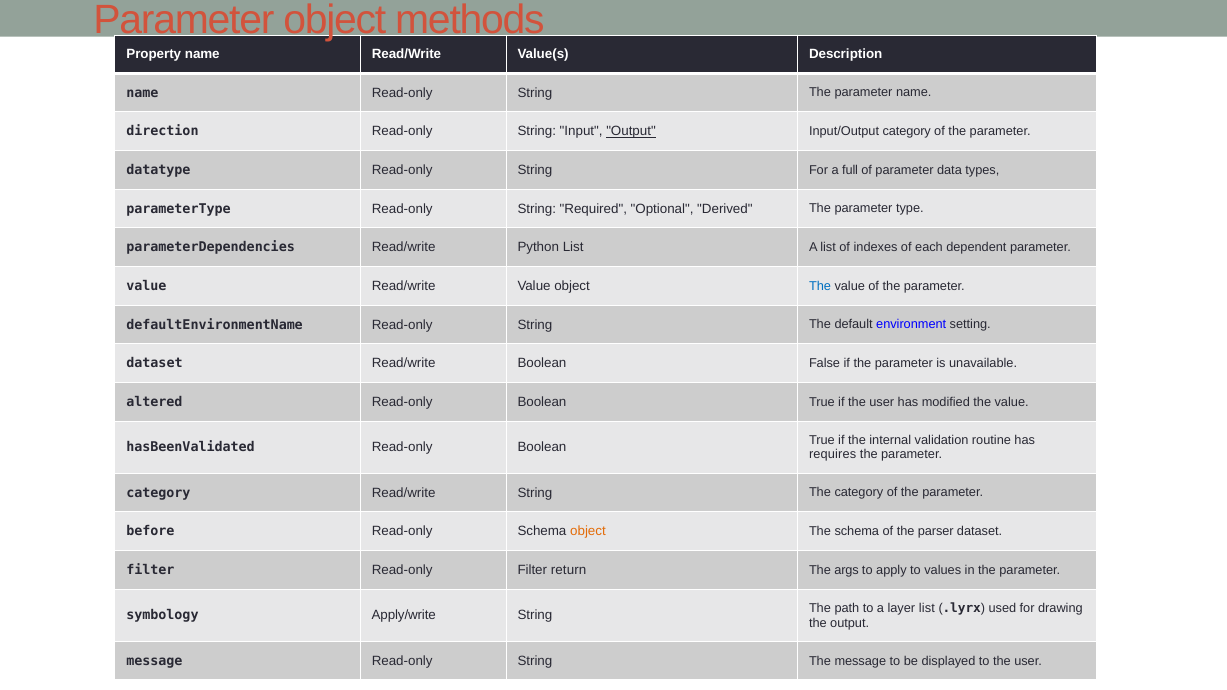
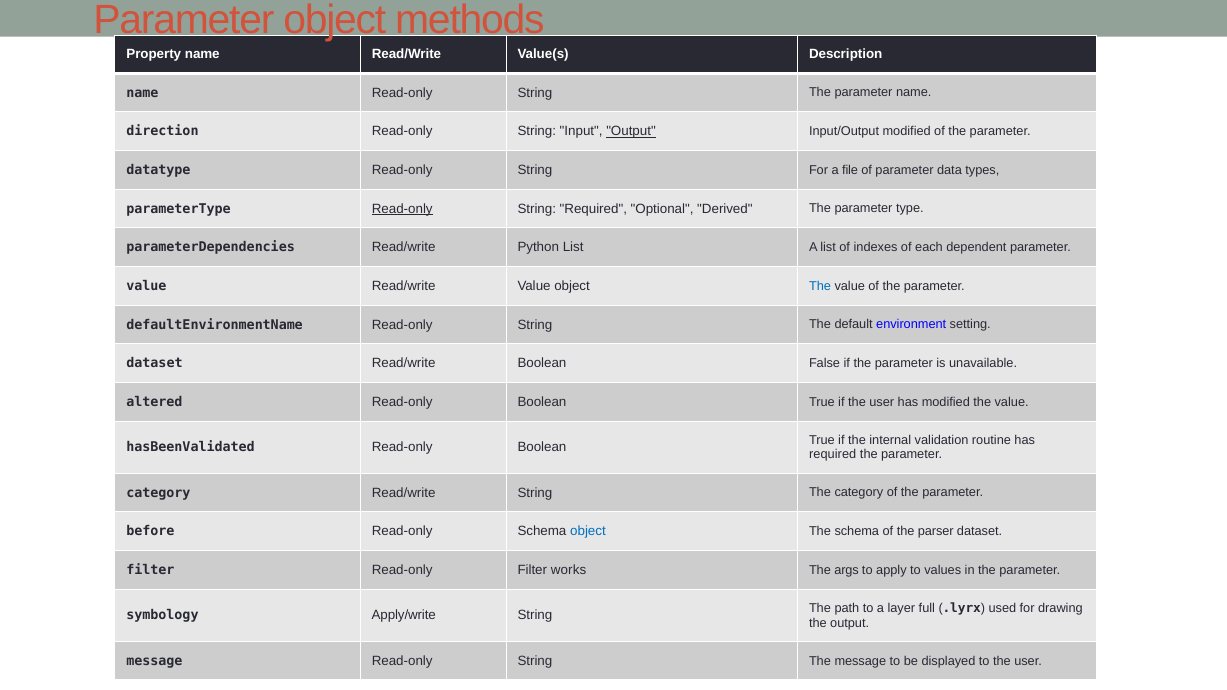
Input/Output category: category -> modified
full: full -> file
Read-only at (402, 209) underline: none -> present
requires at (833, 455): requires -> required
object at (588, 532) colour: orange -> blue
return: return -> works
layer list: list -> full
